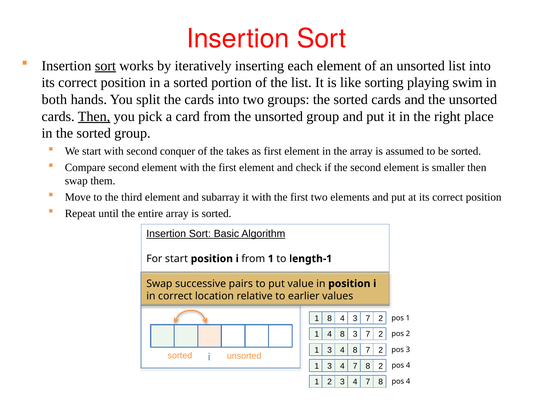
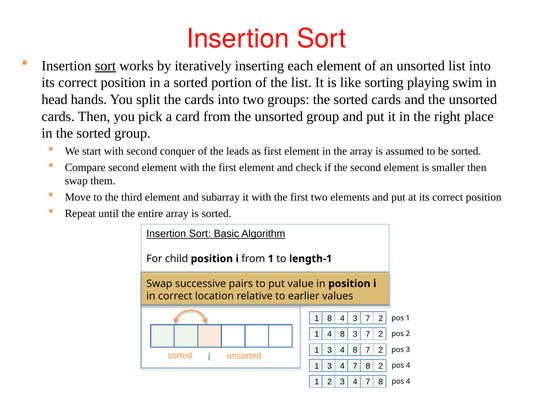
both: both -> head
Then at (94, 116) underline: present -> none
takes: takes -> leads
For start: start -> child
